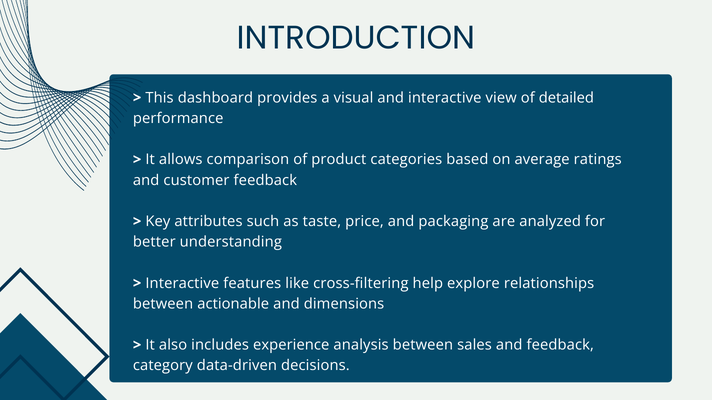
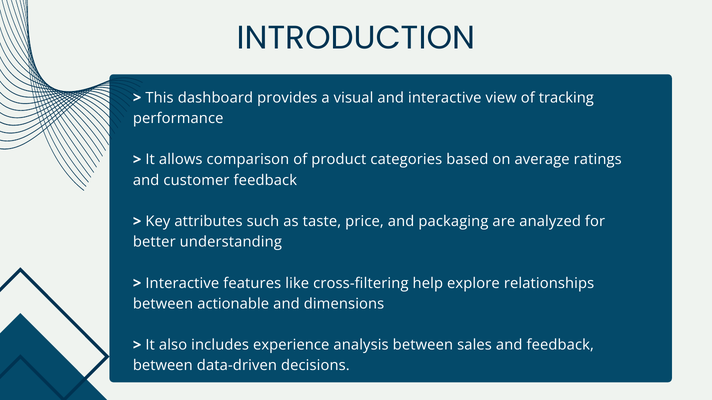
detailed: detailed -> tracking
category at (163, 366): category -> between
